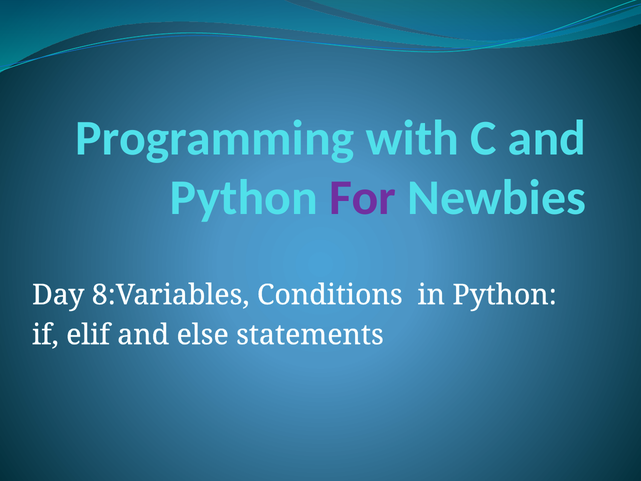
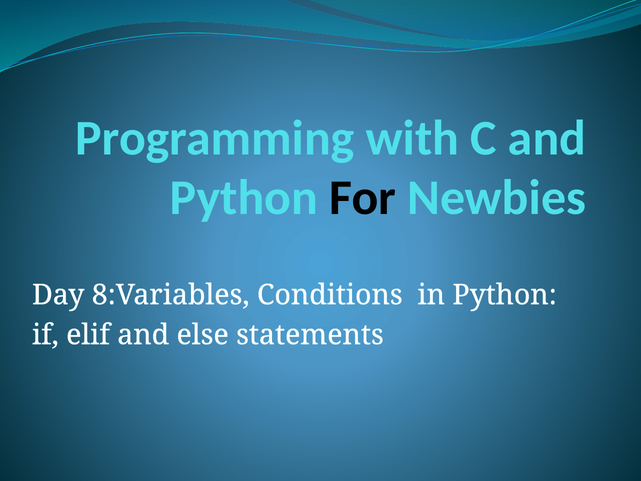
For colour: purple -> black
